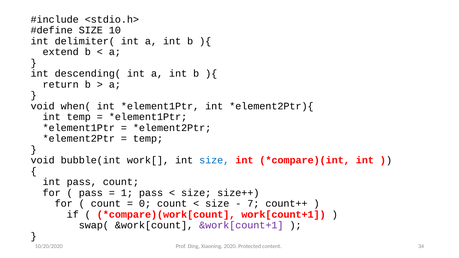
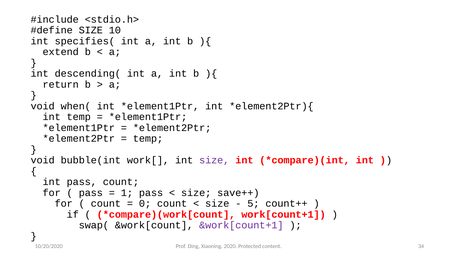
delimiter(: delimiter( -> specifies(
size at (214, 160) colour: blue -> purple
size++: size++ -> save++
7: 7 -> 5
